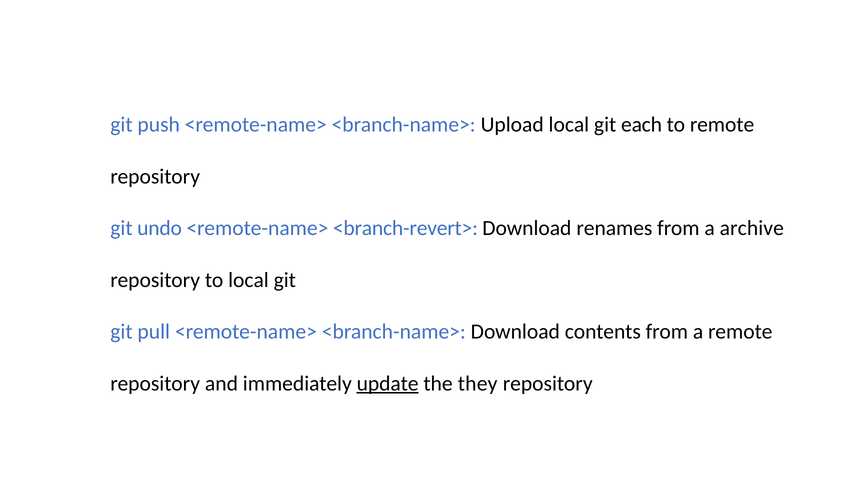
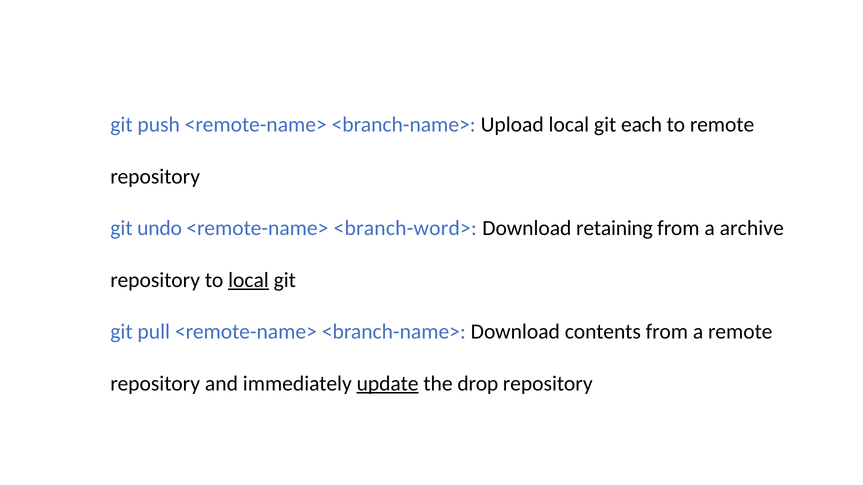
<branch-revert>: <branch-revert> -> <branch-word>
renames: renames -> retaining
local at (248, 280) underline: none -> present
they: they -> drop
